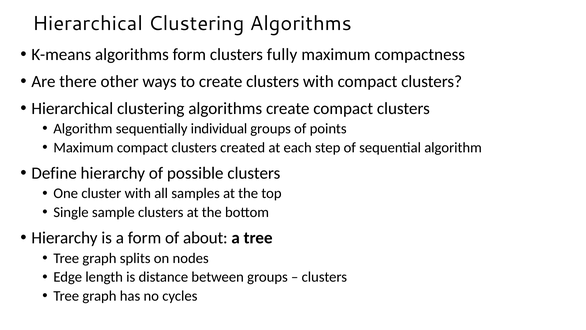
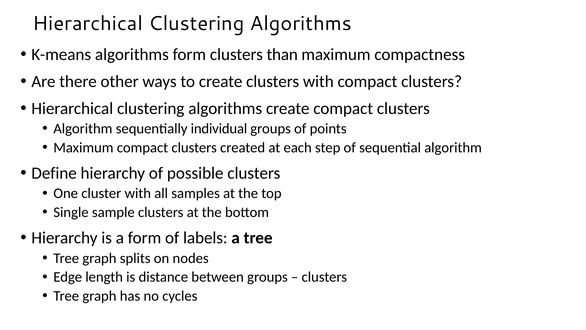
fully: fully -> than
about: about -> labels
